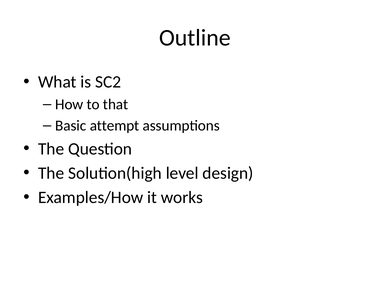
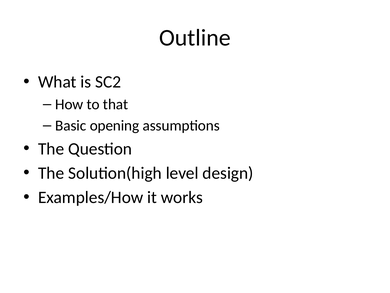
attempt: attempt -> opening
